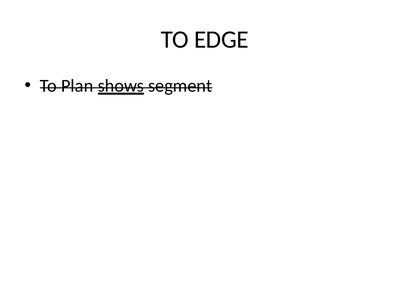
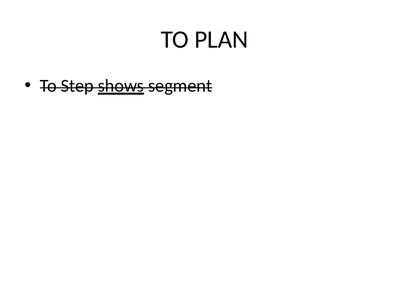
EDGE: EDGE -> PLAN
Plan: Plan -> Step
